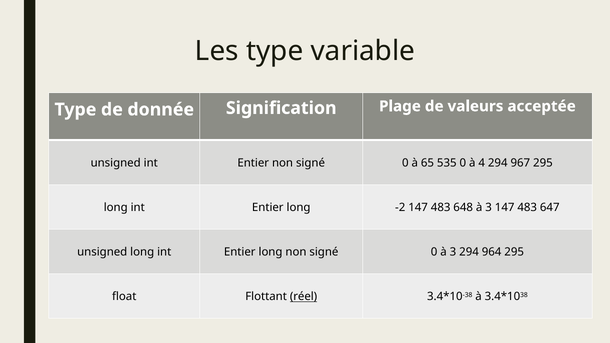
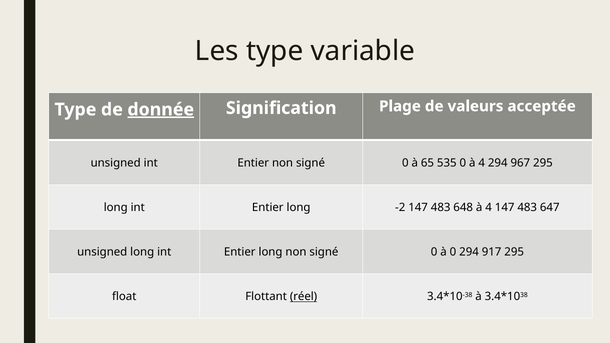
donnée underline: none -> present
648 à 3: 3 -> 4
0 à 3: 3 -> 0
964: 964 -> 917
